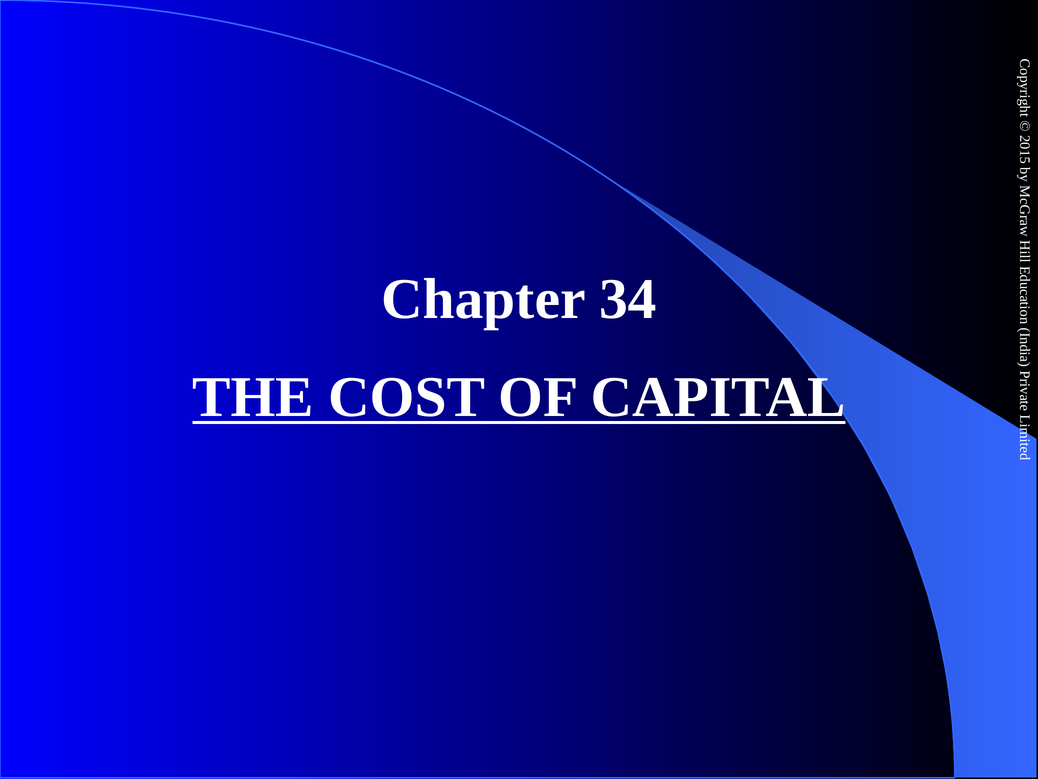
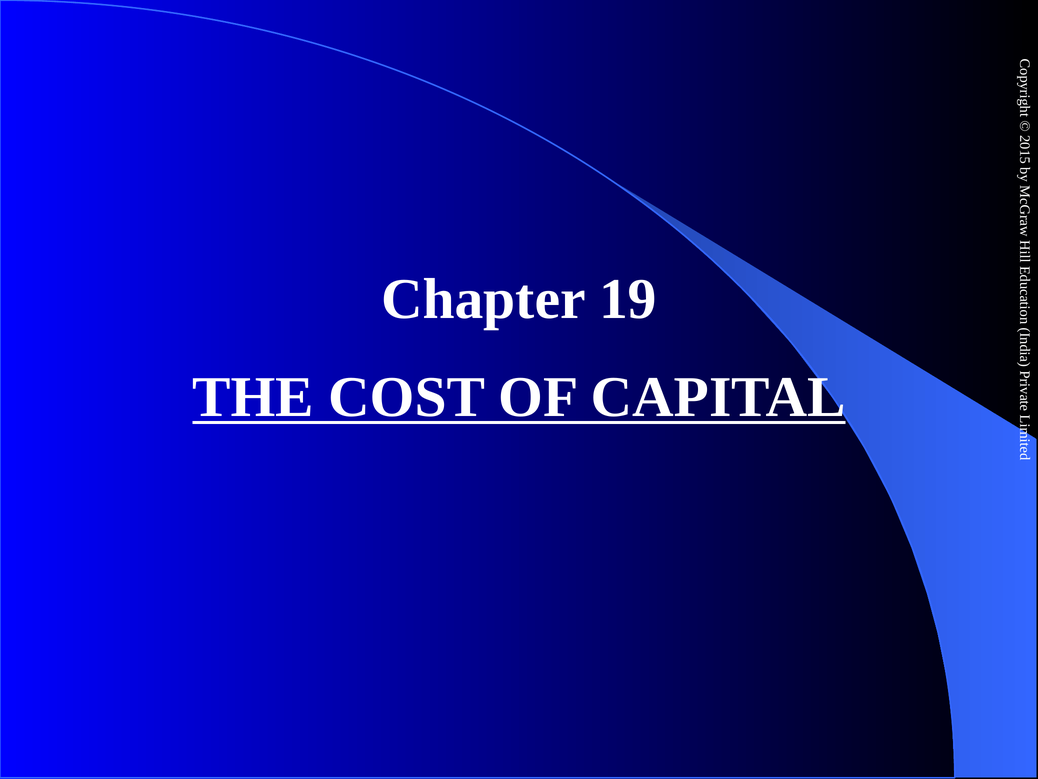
34: 34 -> 19
